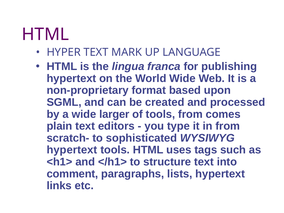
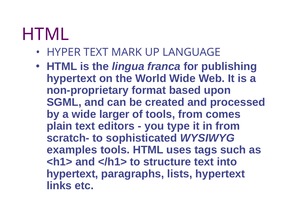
hypertext at (72, 150): hypertext -> examples
comment at (72, 174): comment -> hypertext
